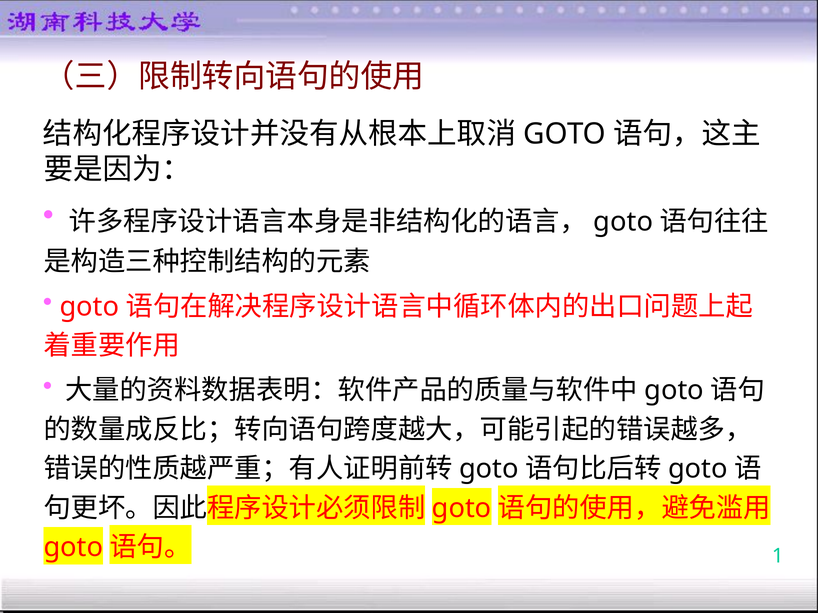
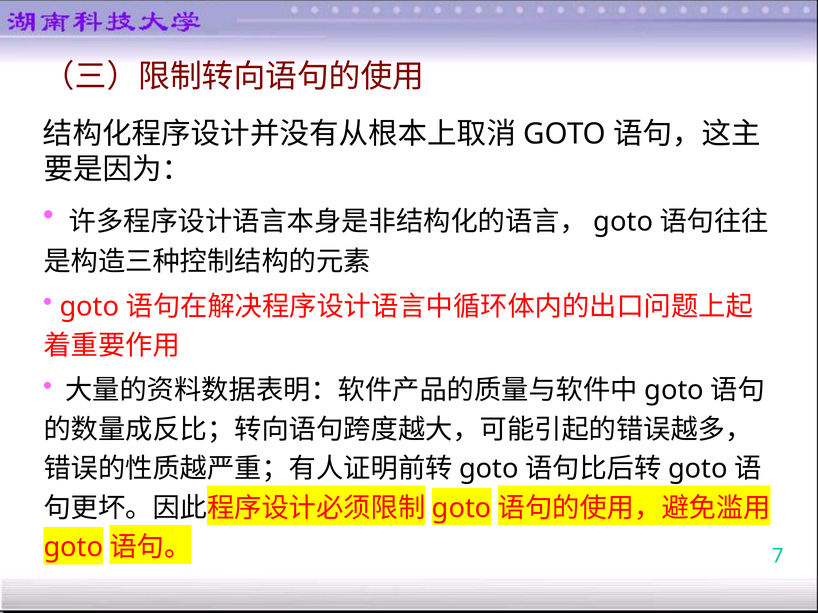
1: 1 -> 7
